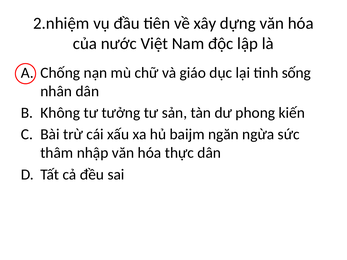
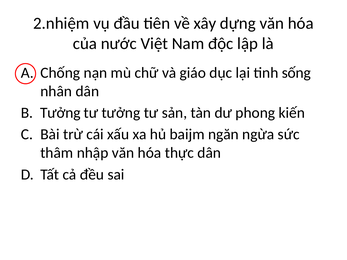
Không at (60, 113): Không -> Tưởng
